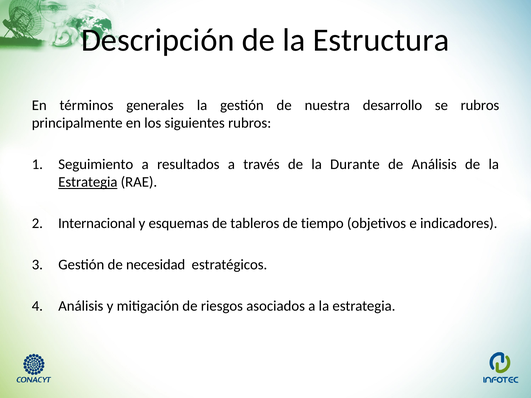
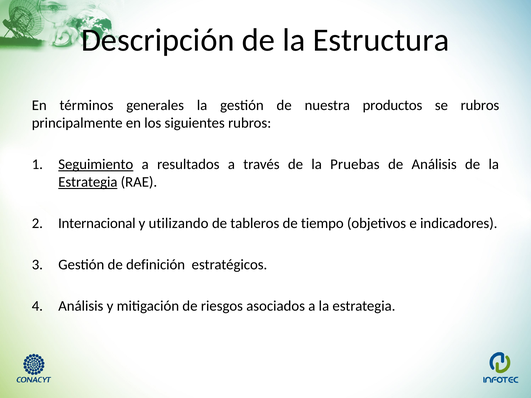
desarrollo: desarrollo -> productos
Seguimiento underline: none -> present
Durante: Durante -> Pruebas
esquemas: esquemas -> utilizando
necesidad: necesidad -> definición
